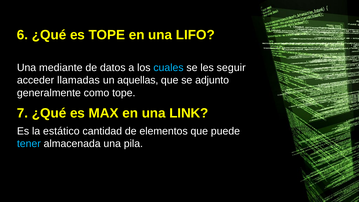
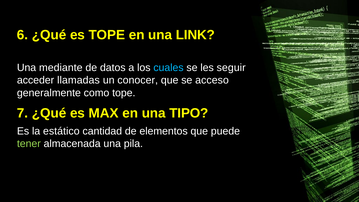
LIFO: LIFO -> LINK
aquellas: aquellas -> conocer
adjunto: adjunto -> acceso
LINK: LINK -> TIPO
tener colour: light blue -> light green
